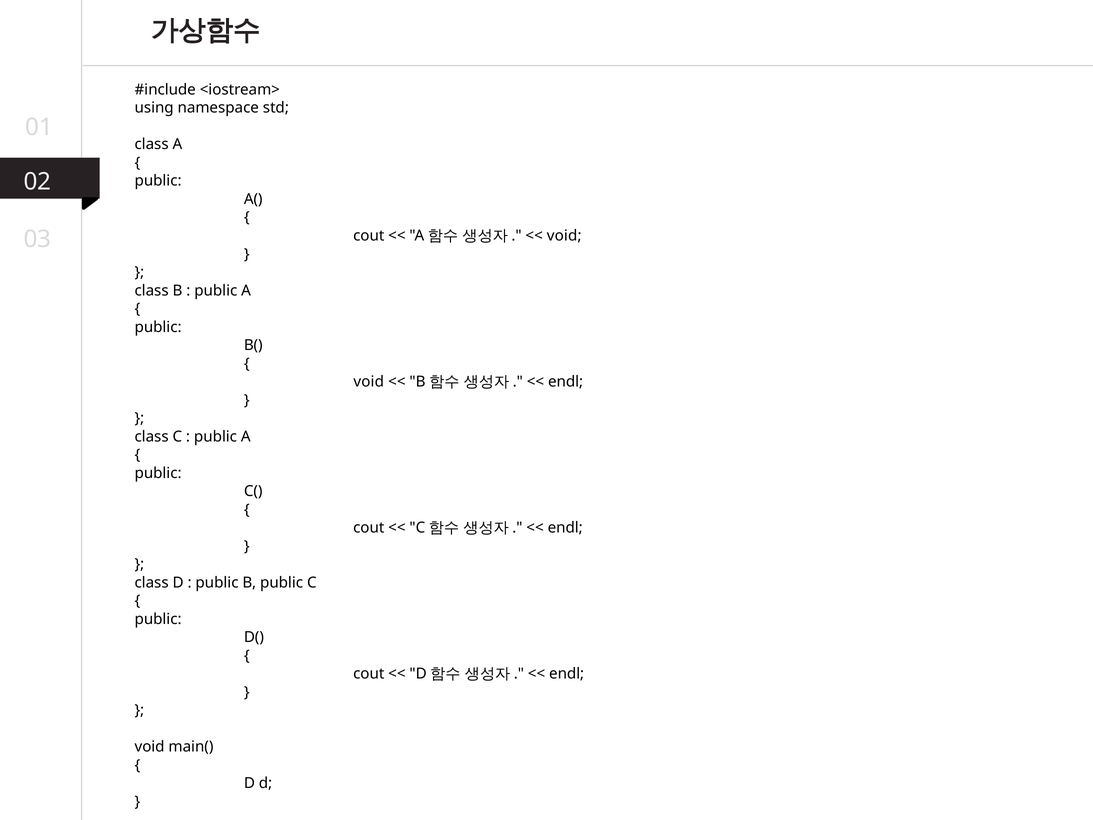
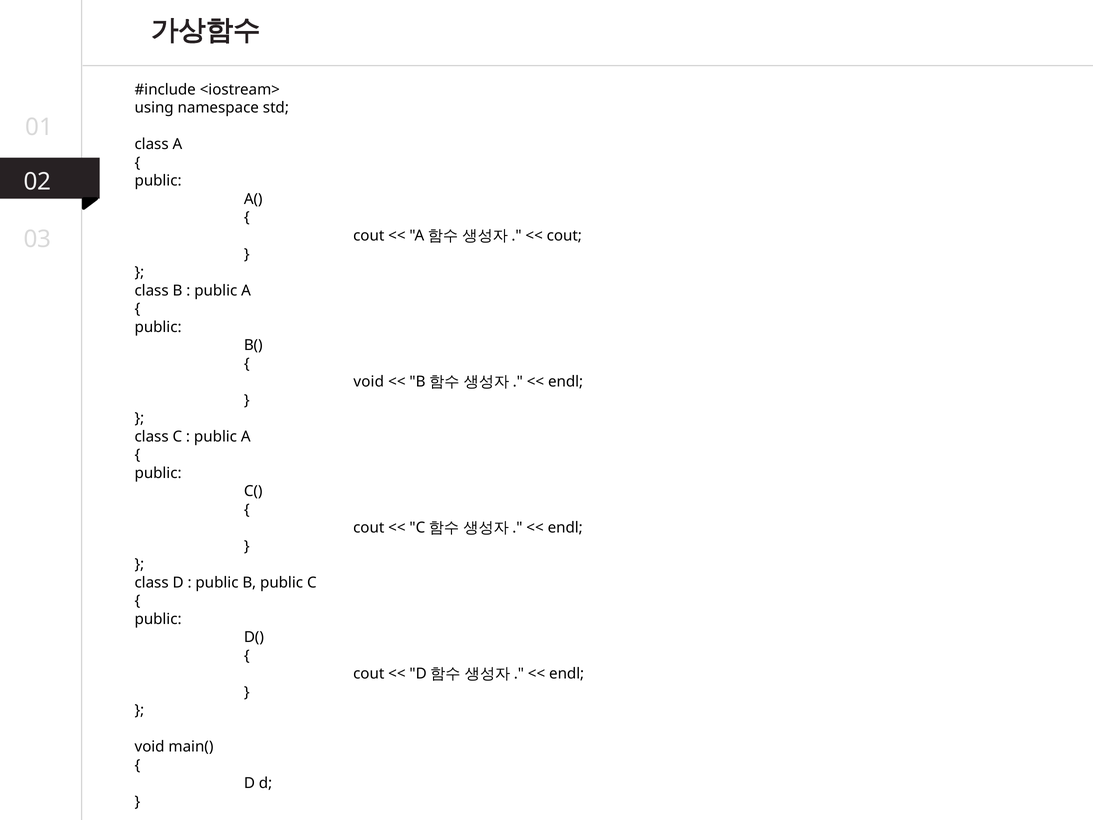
void at (564, 236): void -> cout
